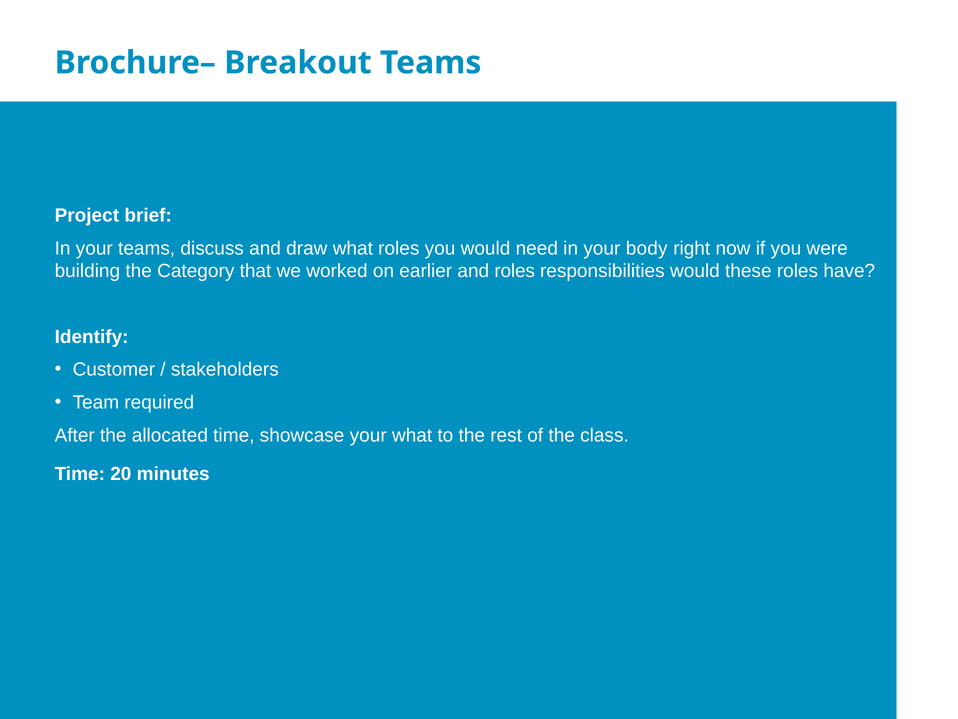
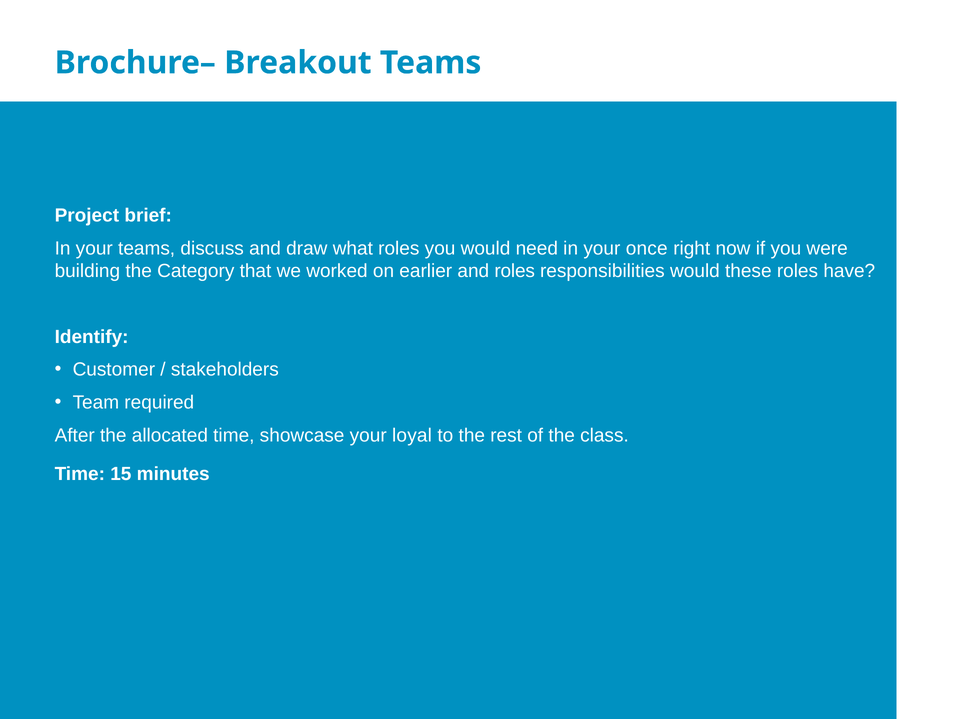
body: body -> once
your what: what -> loyal
20: 20 -> 15
